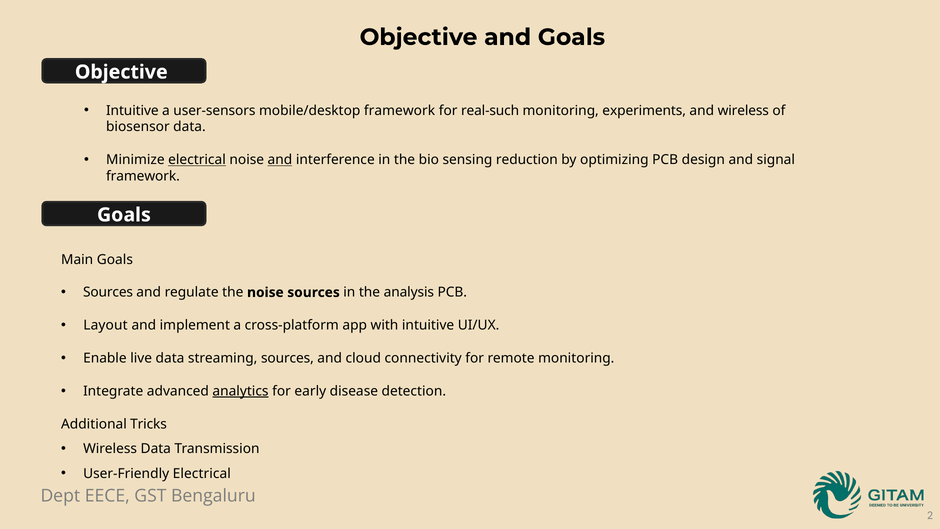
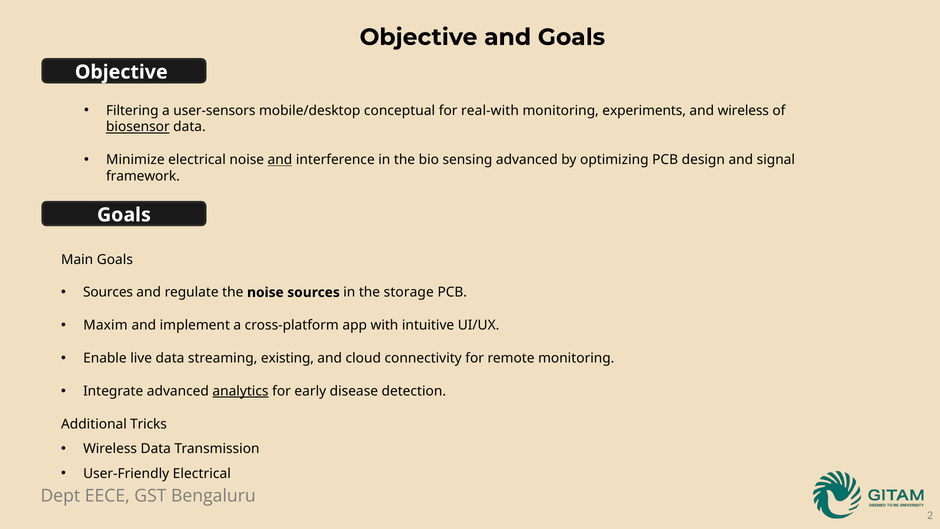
Intuitive at (132, 110): Intuitive -> Filtering
mobile/desktop framework: framework -> conceptual
real-such: real-such -> real-with
biosensor underline: none -> present
electrical at (197, 160) underline: present -> none
sensing reduction: reduction -> advanced
analysis: analysis -> storage
Layout: Layout -> Maxim
streaming sources: sources -> existing
